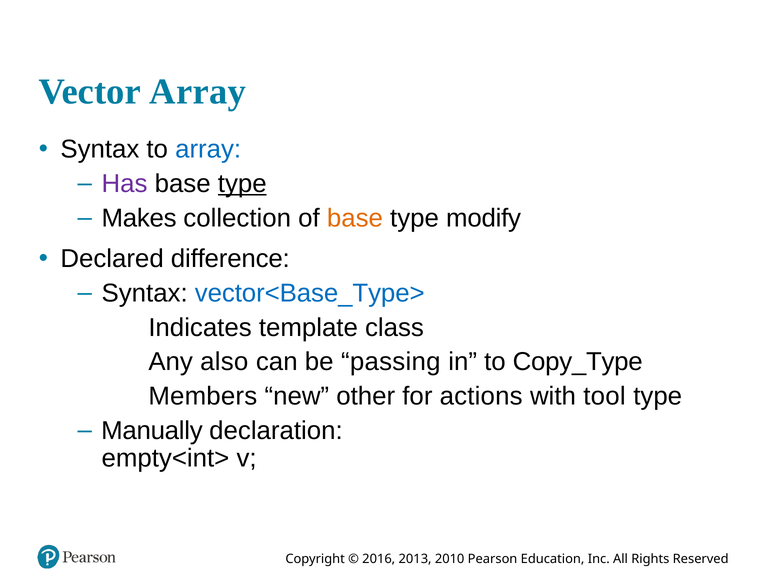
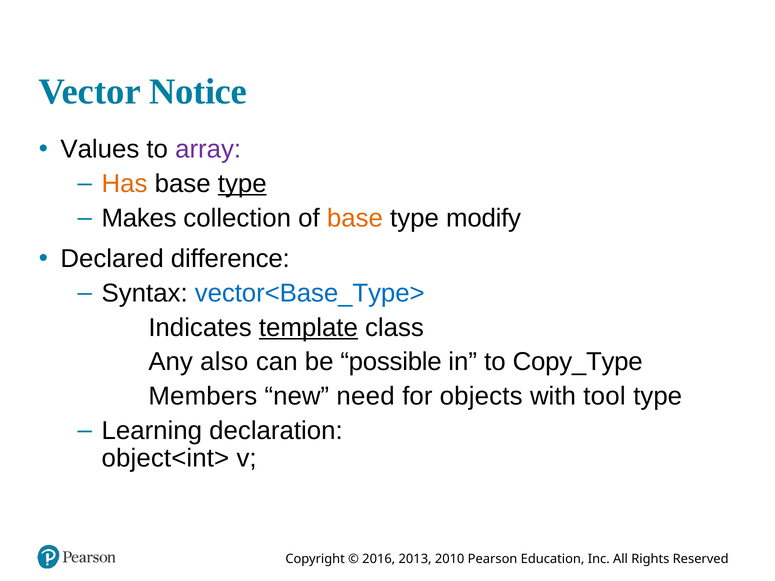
Vector Array: Array -> Notice
Syntax at (100, 149): Syntax -> Values
array at (208, 149) colour: blue -> purple
Has colour: purple -> orange
template underline: none -> present
passing: passing -> possible
other: other -> need
actions: actions -> objects
Manually: Manually -> Learning
empty<int>: empty<int> -> object<int>
